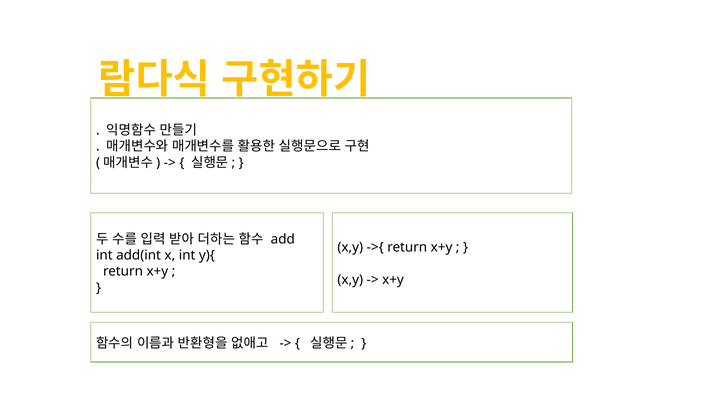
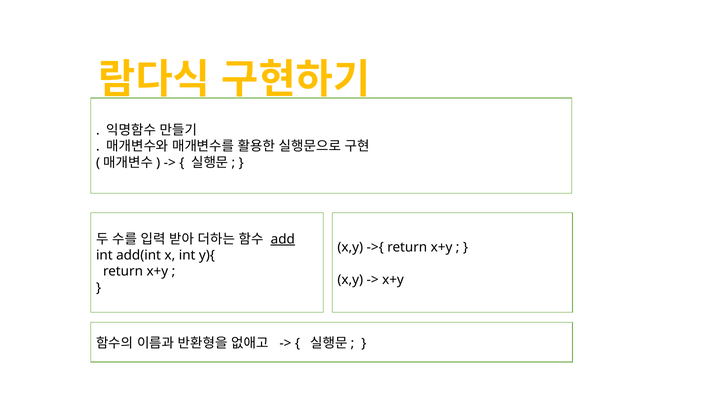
add underline: none -> present
